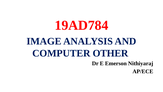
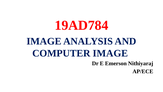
COMPUTER OTHER: OTHER -> IMAGE
